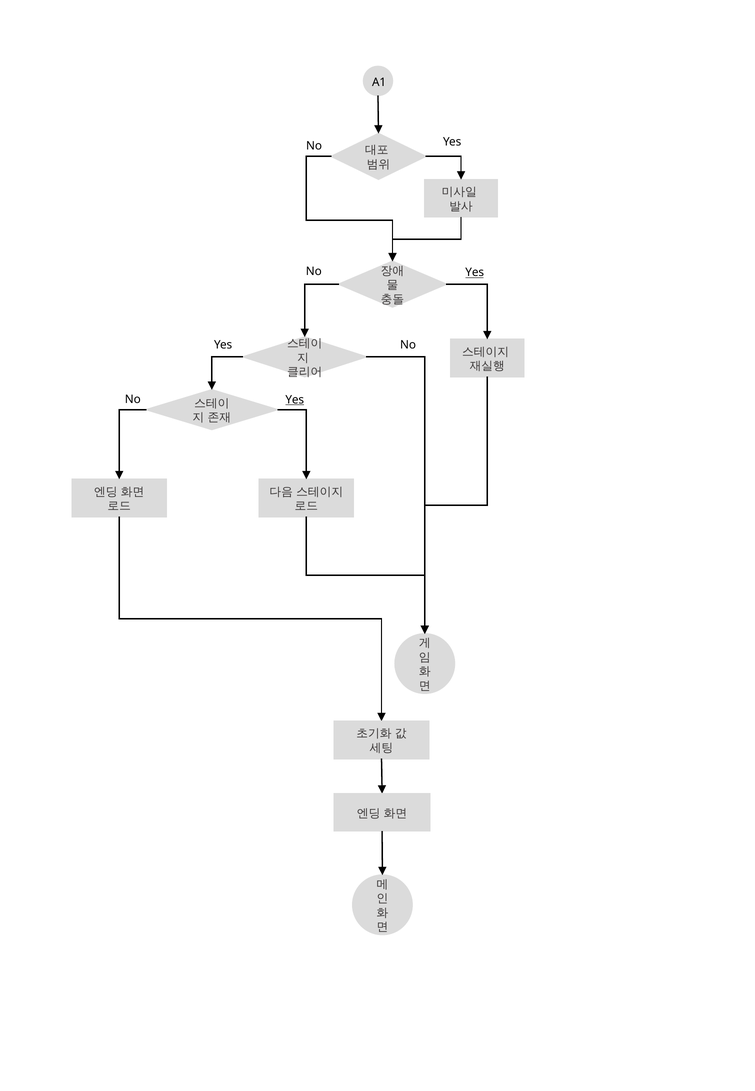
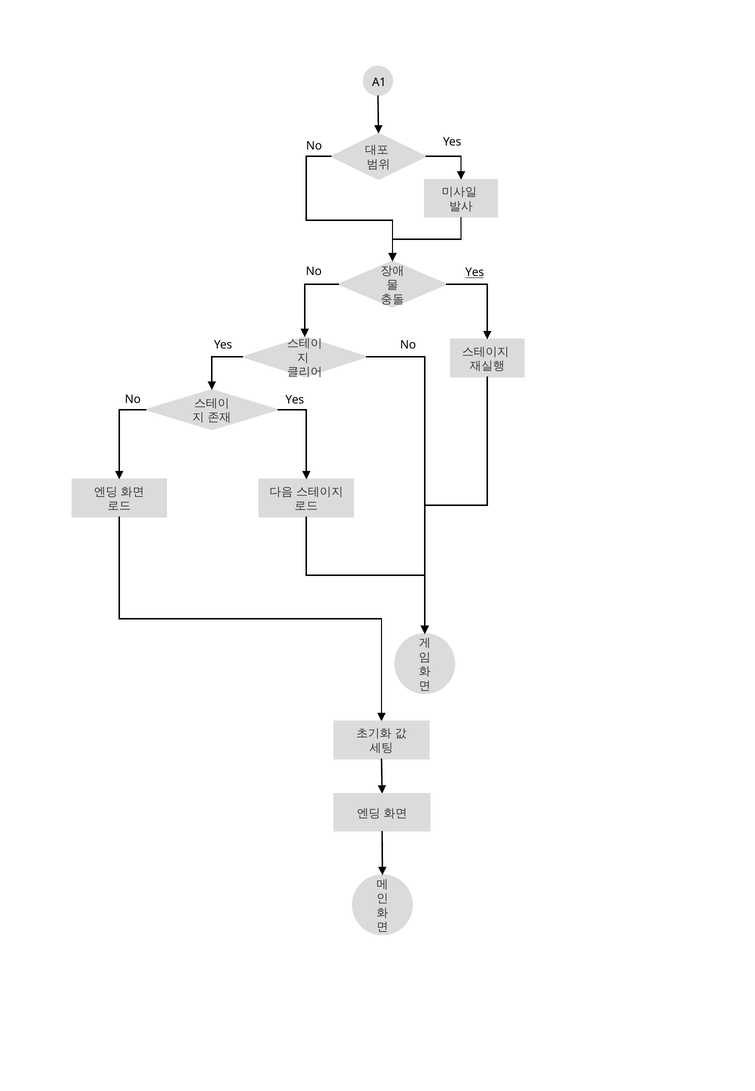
Yes at (295, 400) underline: present -> none
